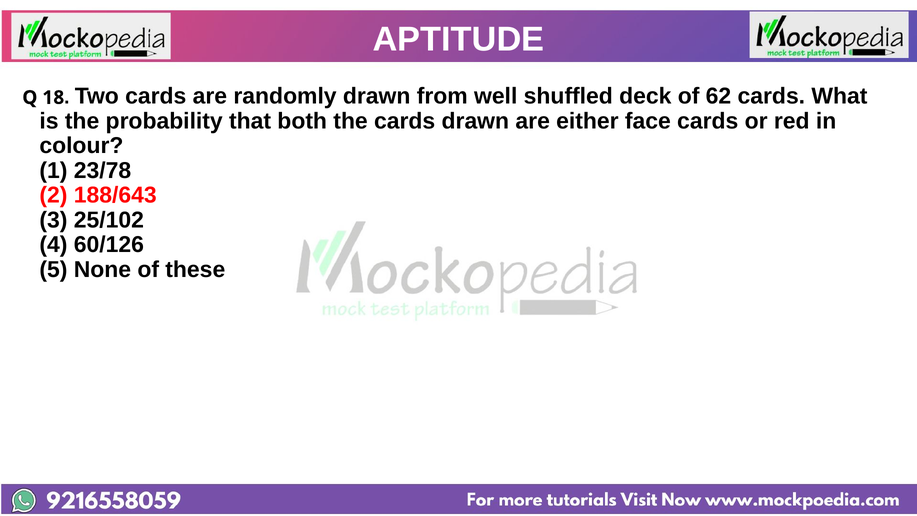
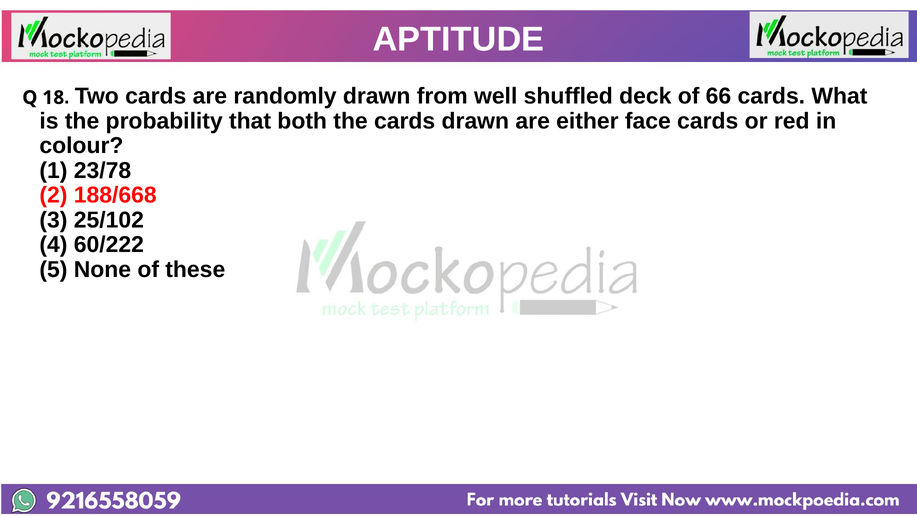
62: 62 -> 66
188/643: 188/643 -> 188/668
60/126: 60/126 -> 60/222
